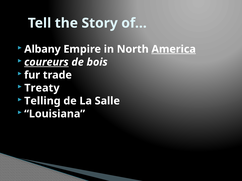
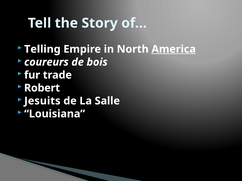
Albany: Albany -> Telling
coureurs underline: present -> none
Treaty: Treaty -> Robert
Telling: Telling -> Jesuits
